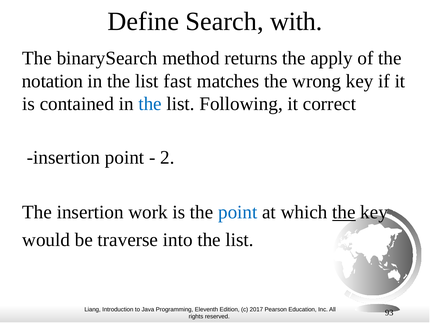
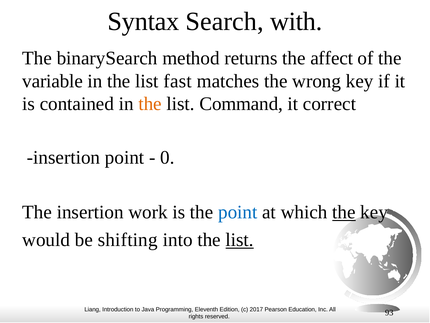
Define: Define -> Syntax
apply: apply -> affect
notation: notation -> variable
the at (150, 104) colour: blue -> orange
Following: Following -> Command
2: 2 -> 0
traverse: traverse -> shifting
list at (240, 240) underline: none -> present
